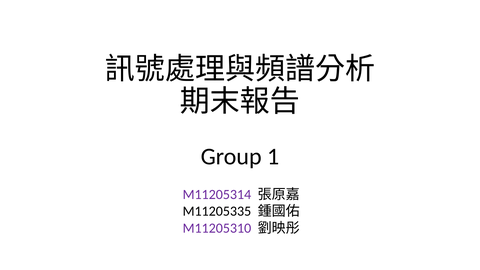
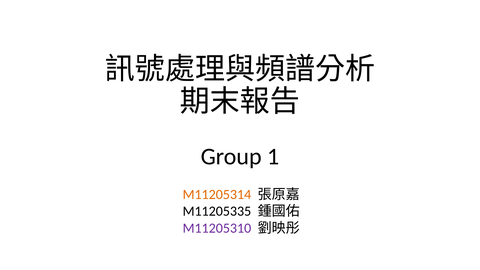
M11205314 colour: purple -> orange
